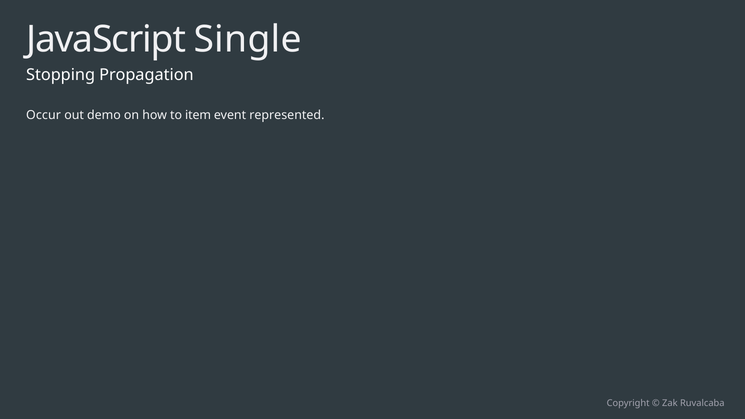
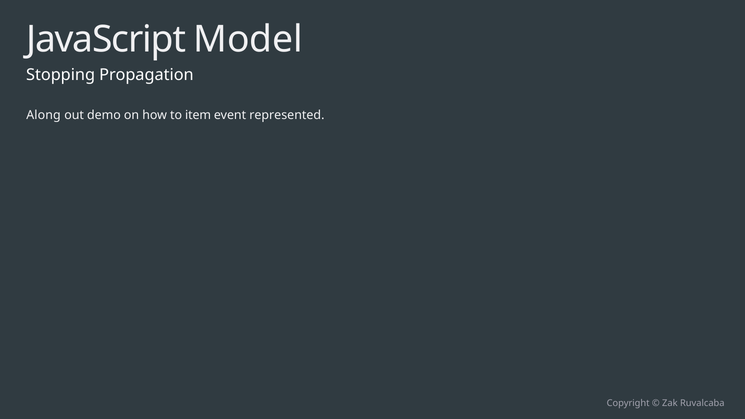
Single: Single -> Model
Occur: Occur -> Along
